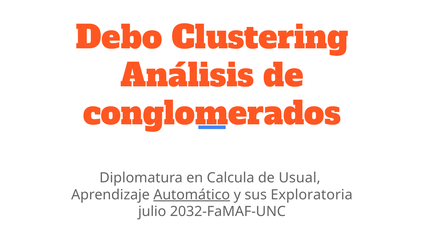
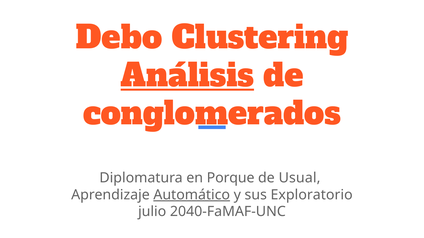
Análisis underline: none -> present
Calcula: Calcula -> Porque
Exploratoria: Exploratoria -> Exploratorio
2032-FaMAF-UNC: 2032-FaMAF-UNC -> 2040-FaMAF-UNC
